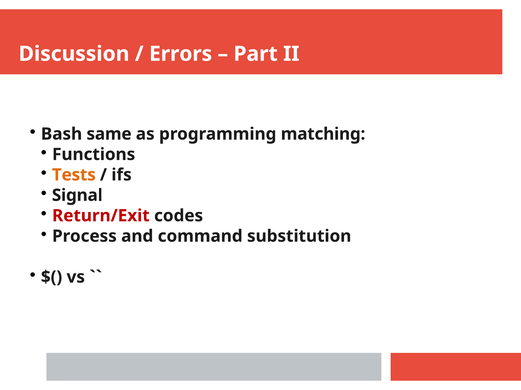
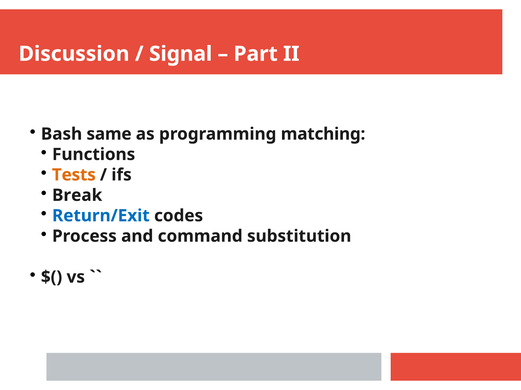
Errors: Errors -> Signal
Signal: Signal -> Break
Return/Exit colour: red -> blue
